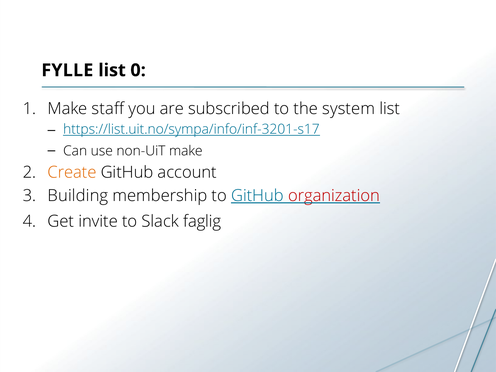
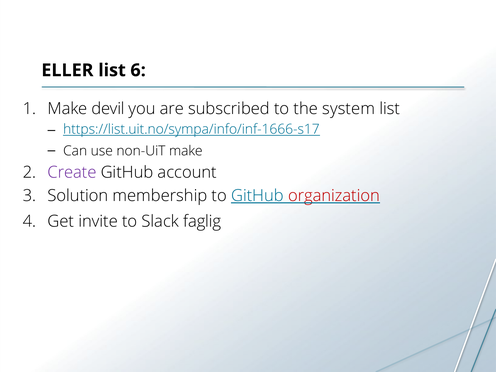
FYLLE: FYLLE -> ELLER
0: 0 -> 6
staff: staff -> devil
https://list.uit.no/sympa/info/inf-3201-s17: https://list.uit.no/sympa/info/inf-3201-s17 -> https://list.uit.no/sympa/info/inf-1666-s17
Create colour: orange -> purple
Building: Building -> Solution
